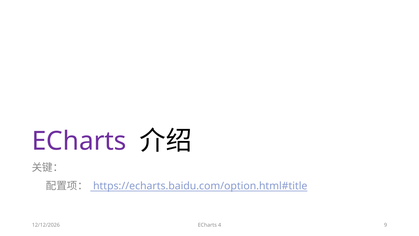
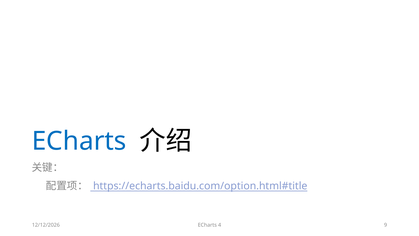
ECharts at (79, 141) colour: purple -> blue
